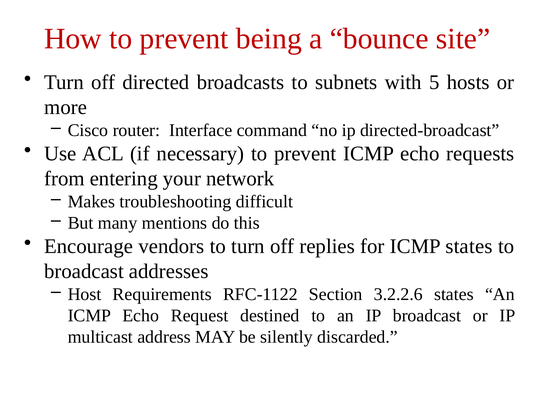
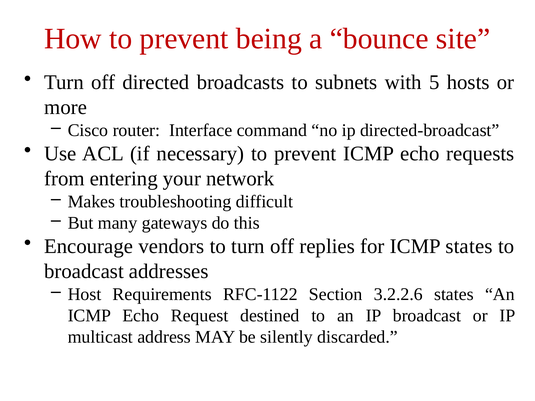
mentions: mentions -> gateways
